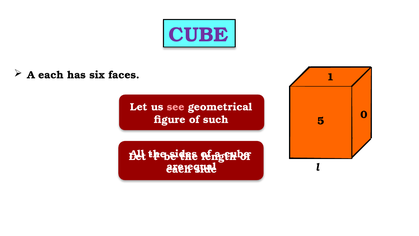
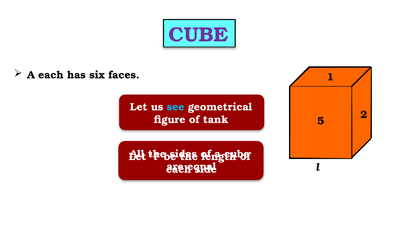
see colour: pink -> light blue
0 at (364, 114): 0 -> 2
such: such -> tank
